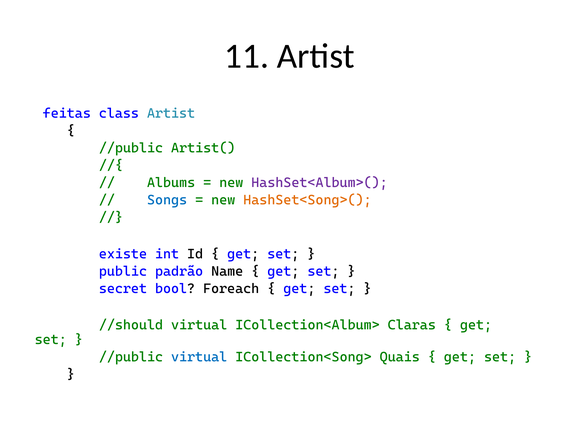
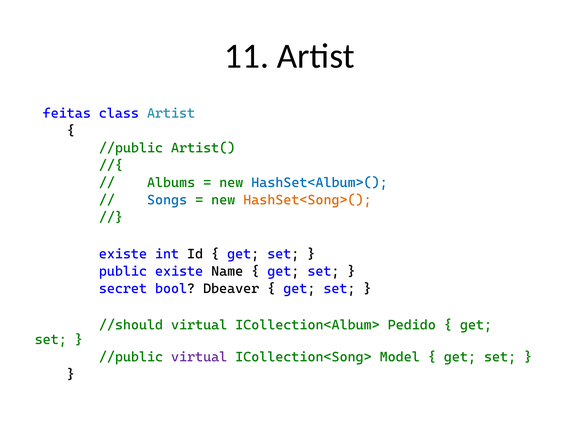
HashSet<Album>( colour: purple -> blue
public padrão: padrão -> existe
Foreach: Foreach -> Dbeaver
Claras: Claras -> Pedido
virtual at (199, 357) colour: blue -> purple
Quais: Quais -> Model
